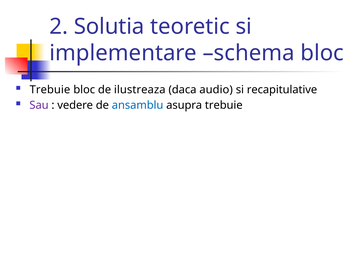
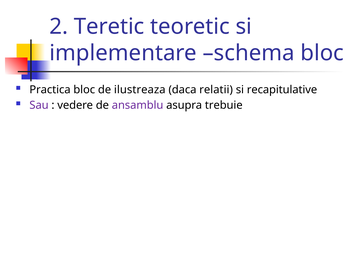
Solutia: Solutia -> Teretic
Trebuie at (50, 90): Trebuie -> Practica
audio: audio -> relatii
ansamblu colour: blue -> purple
